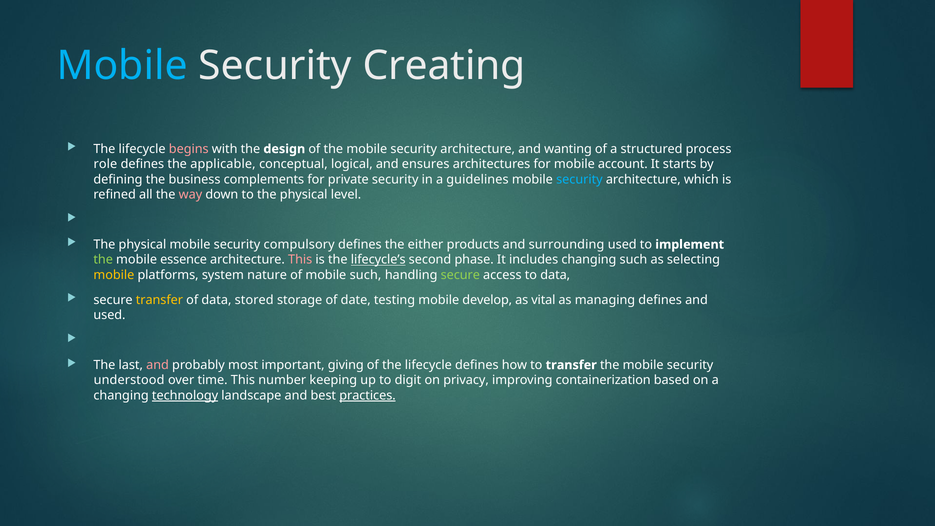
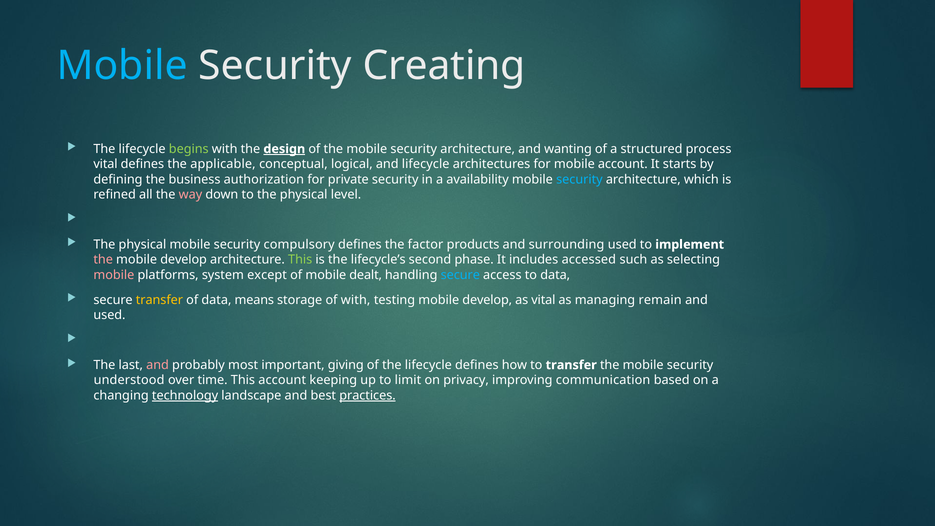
begins colour: pink -> light green
design underline: none -> present
role at (105, 164): role -> vital
and ensures: ensures -> lifecycle
complements: complements -> authorization
guidelines: guidelines -> availability
either: either -> factor
the at (103, 260) colour: light green -> pink
essence at (184, 260): essence -> develop
This at (300, 260) colour: pink -> light green
lifecycle’s underline: present -> none
includes changing: changing -> accessed
mobile at (114, 275) colour: yellow -> pink
nature: nature -> except
mobile such: such -> dealt
secure at (460, 275) colour: light green -> light blue
stored: stored -> means
of date: date -> with
managing defines: defines -> remain
This number: number -> account
digit: digit -> limit
containerization: containerization -> communication
